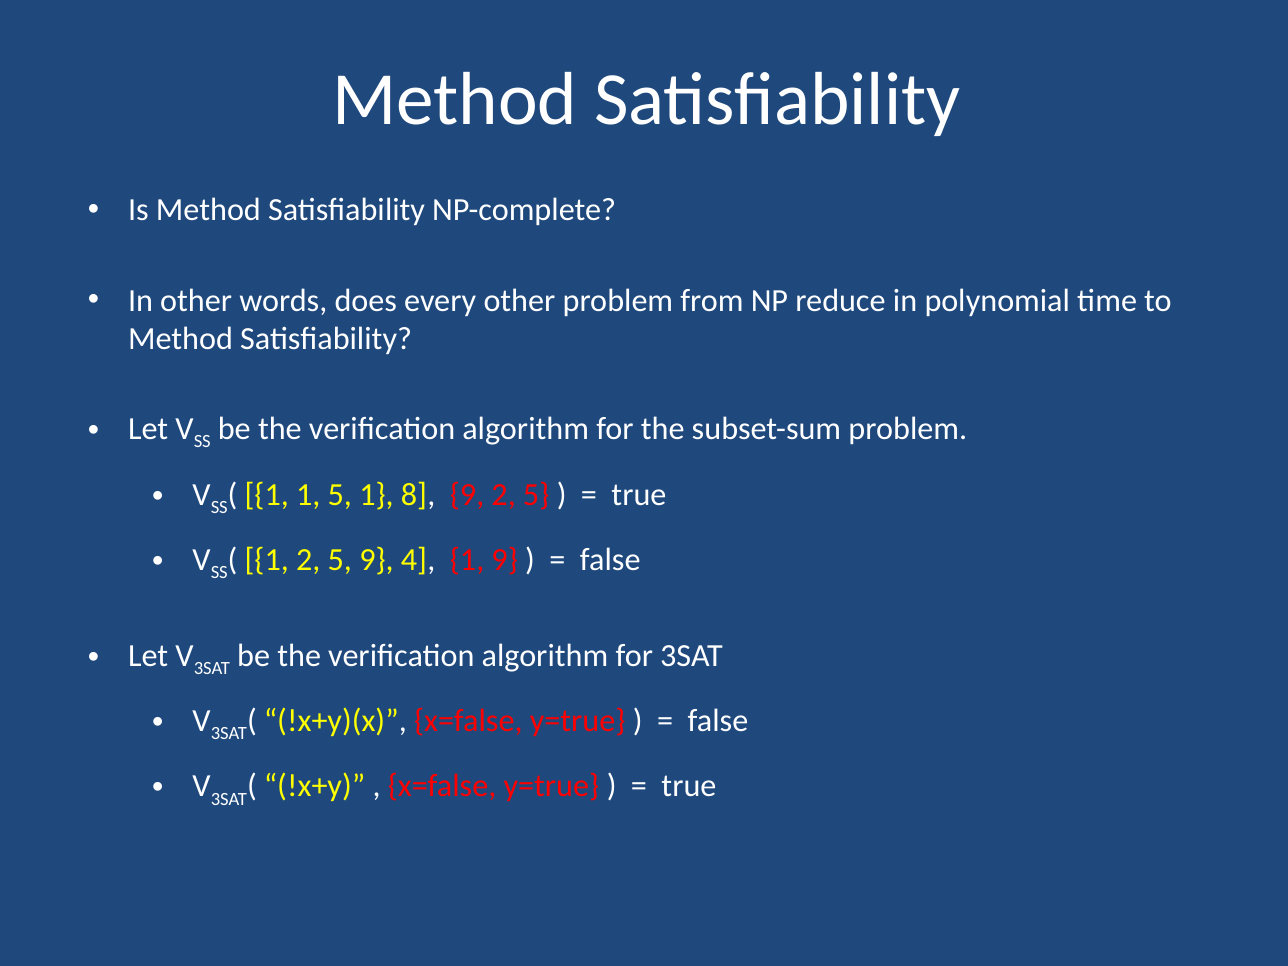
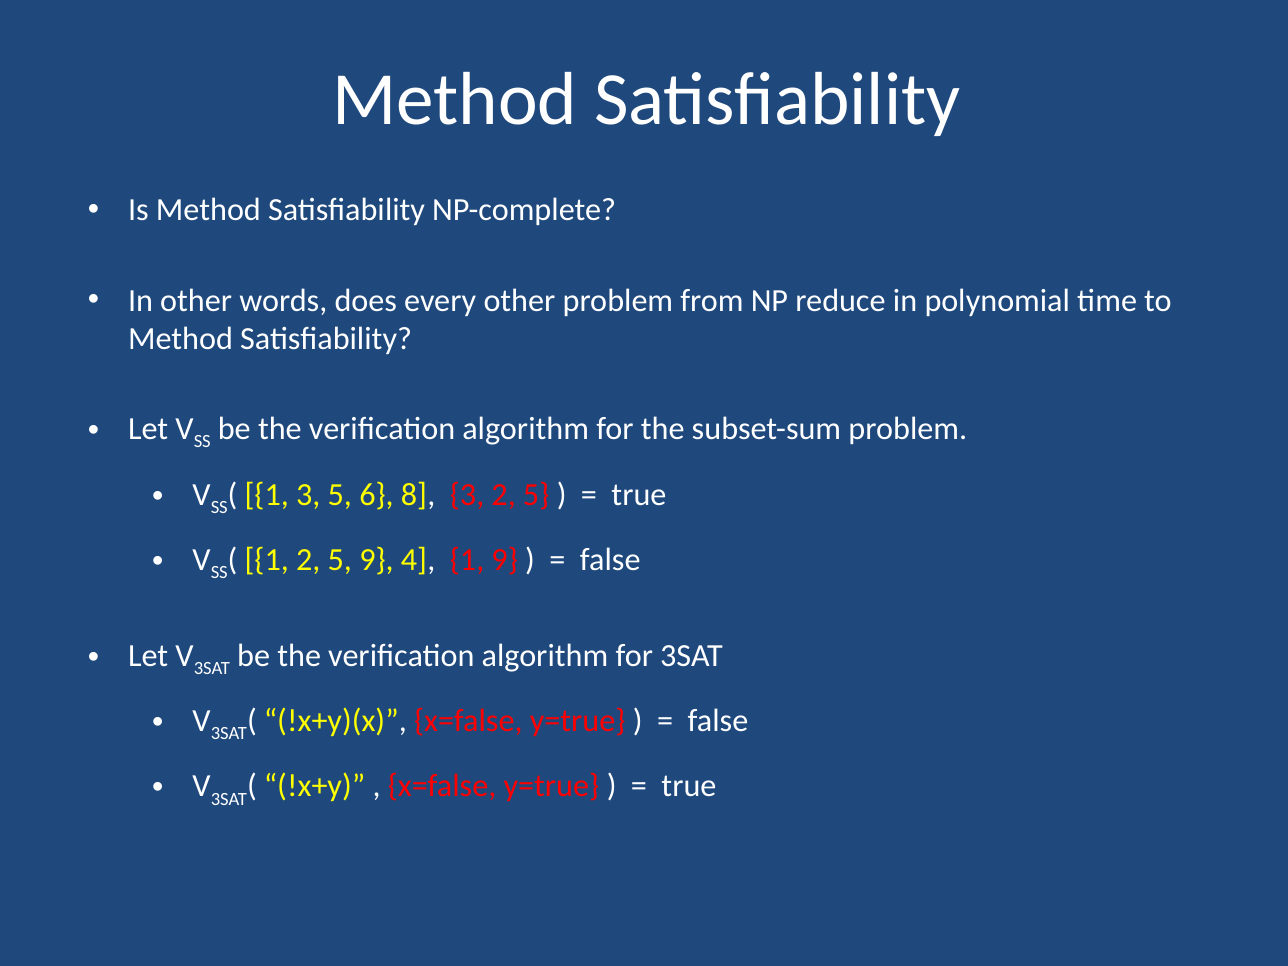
1 1: 1 -> 3
5 1: 1 -> 6
8 9: 9 -> 3
